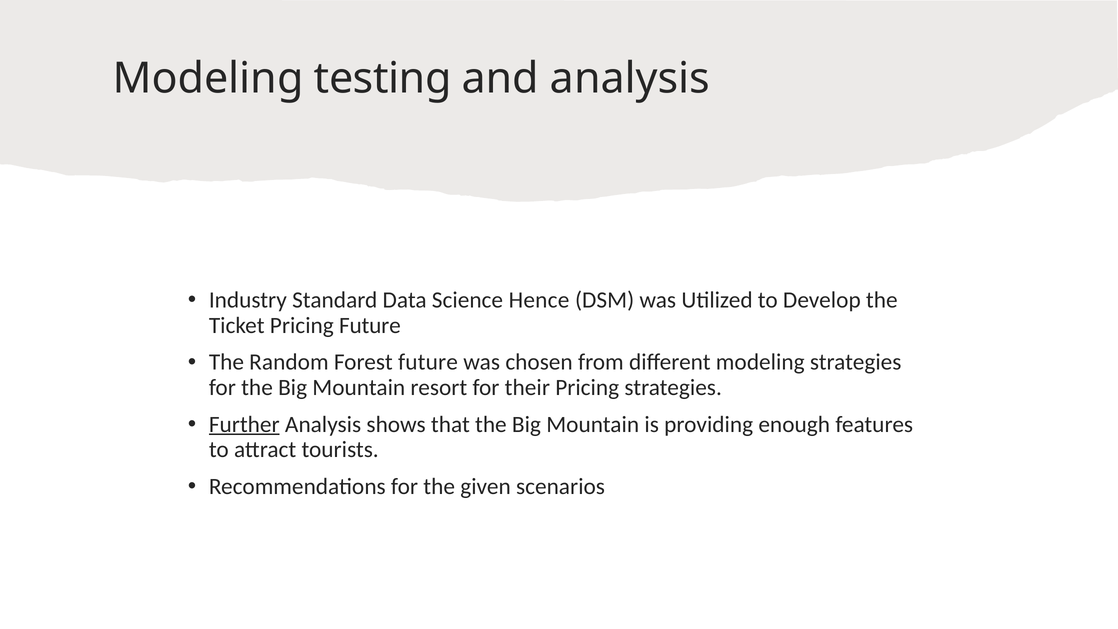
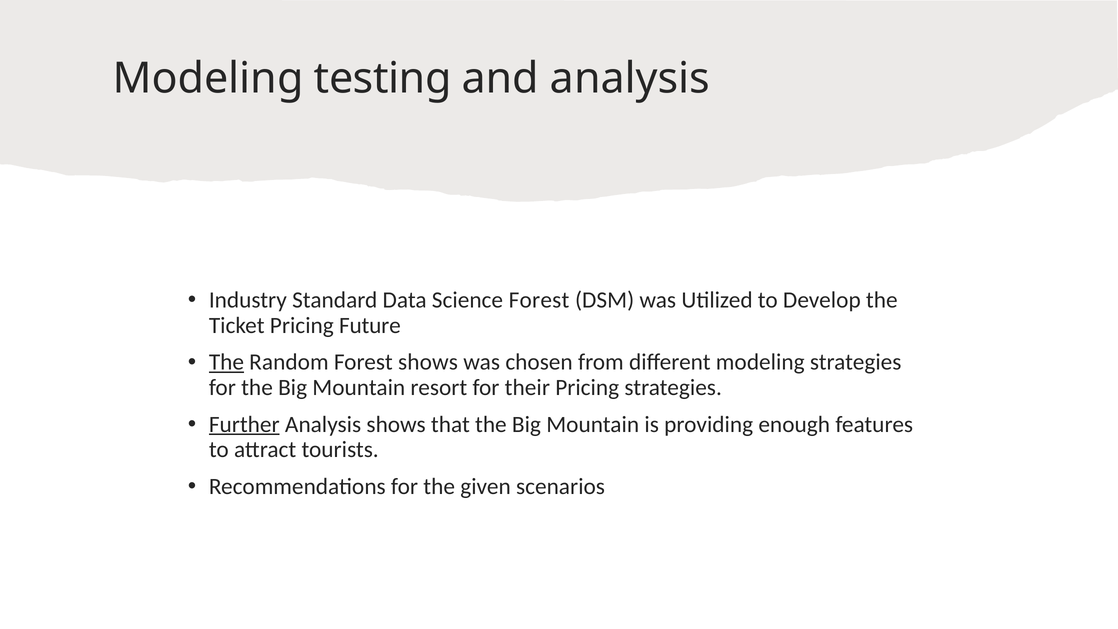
Science Hence: Hence -> Forest
The at (226, 362) underline: none -> present
Forest future: future -> shows
